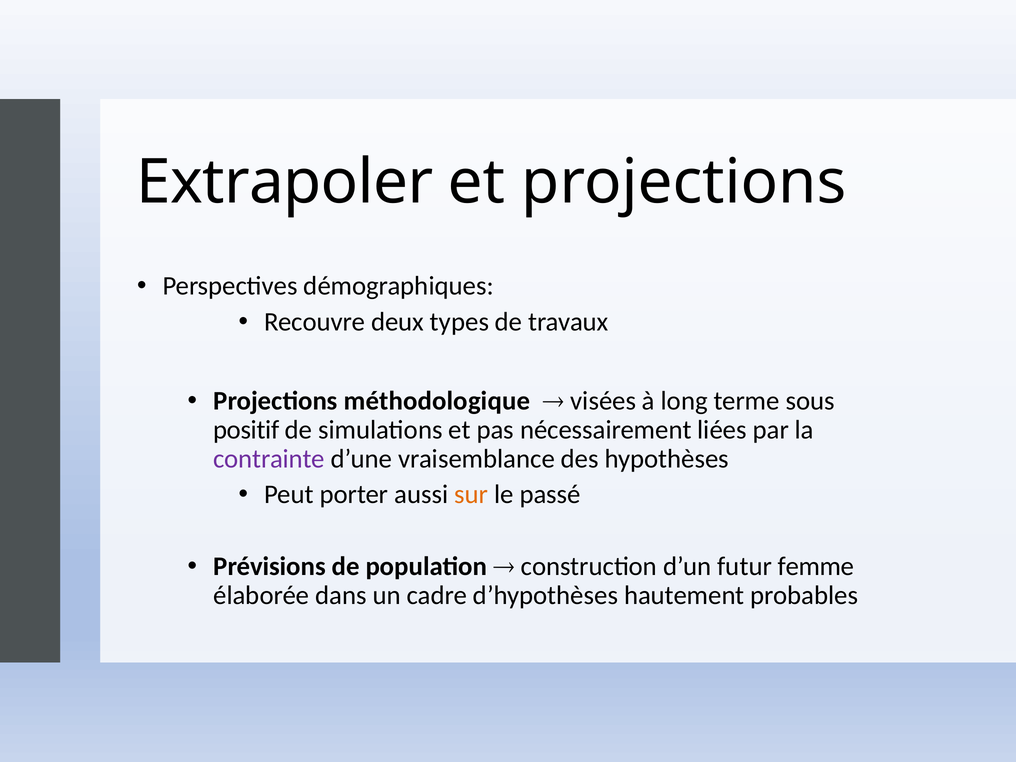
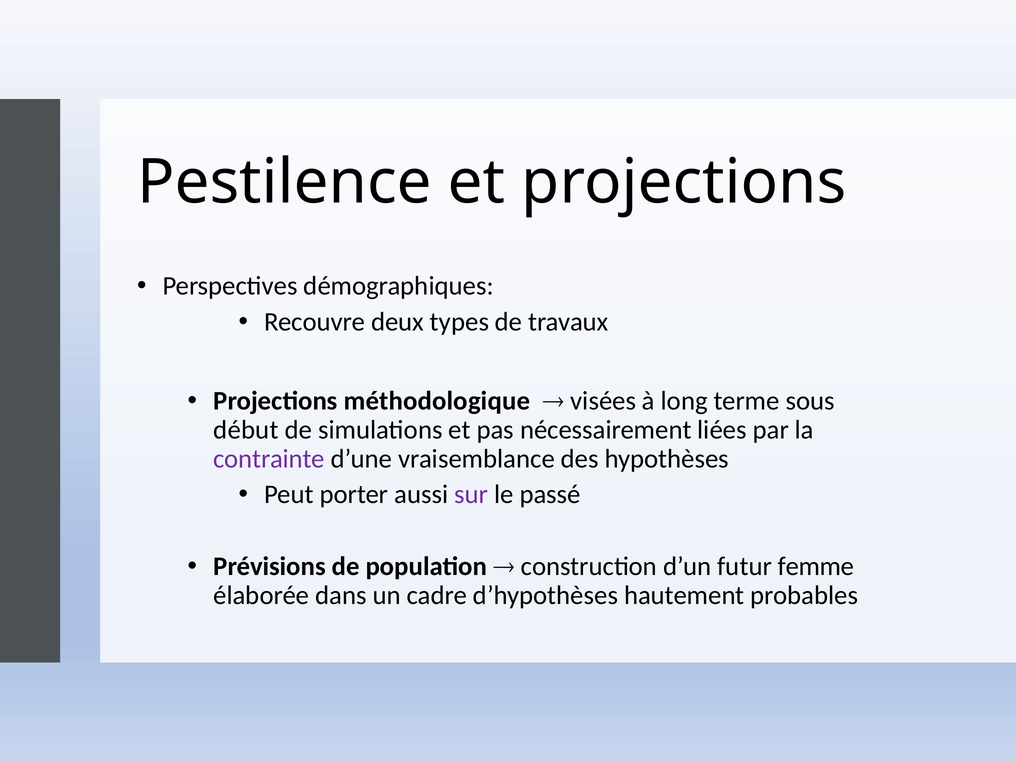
Extrapoler: Extrapoler -> Pestilence
positif: positif -> début
sur colour: orange -> purple
